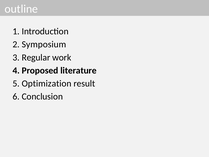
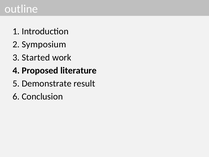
Regular: Regular -> Started
Optimization: Optimization -> Demonstrate
